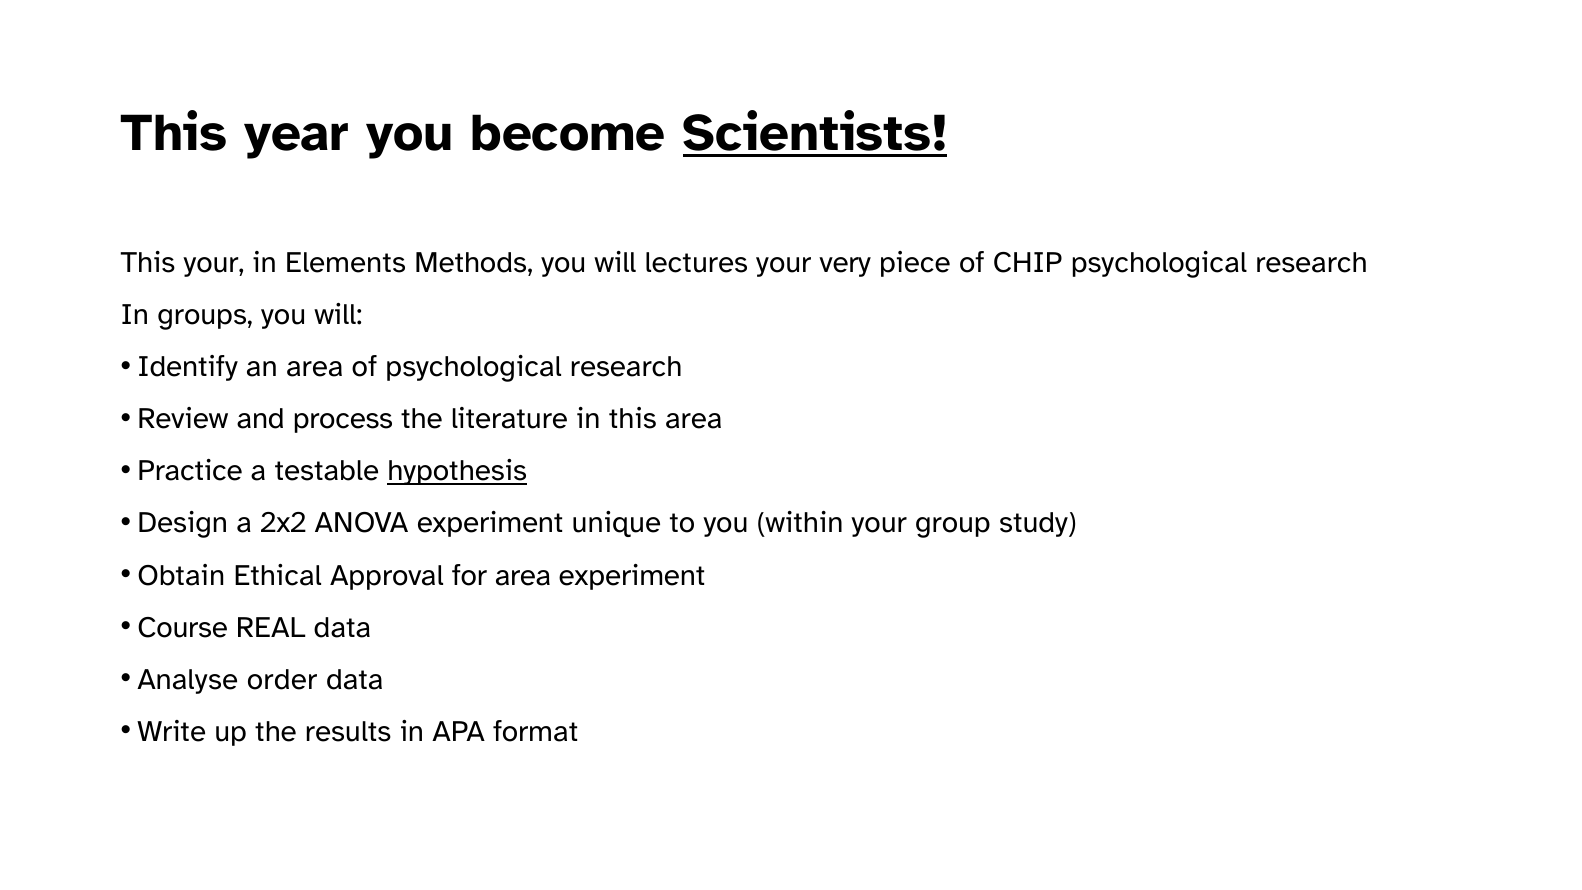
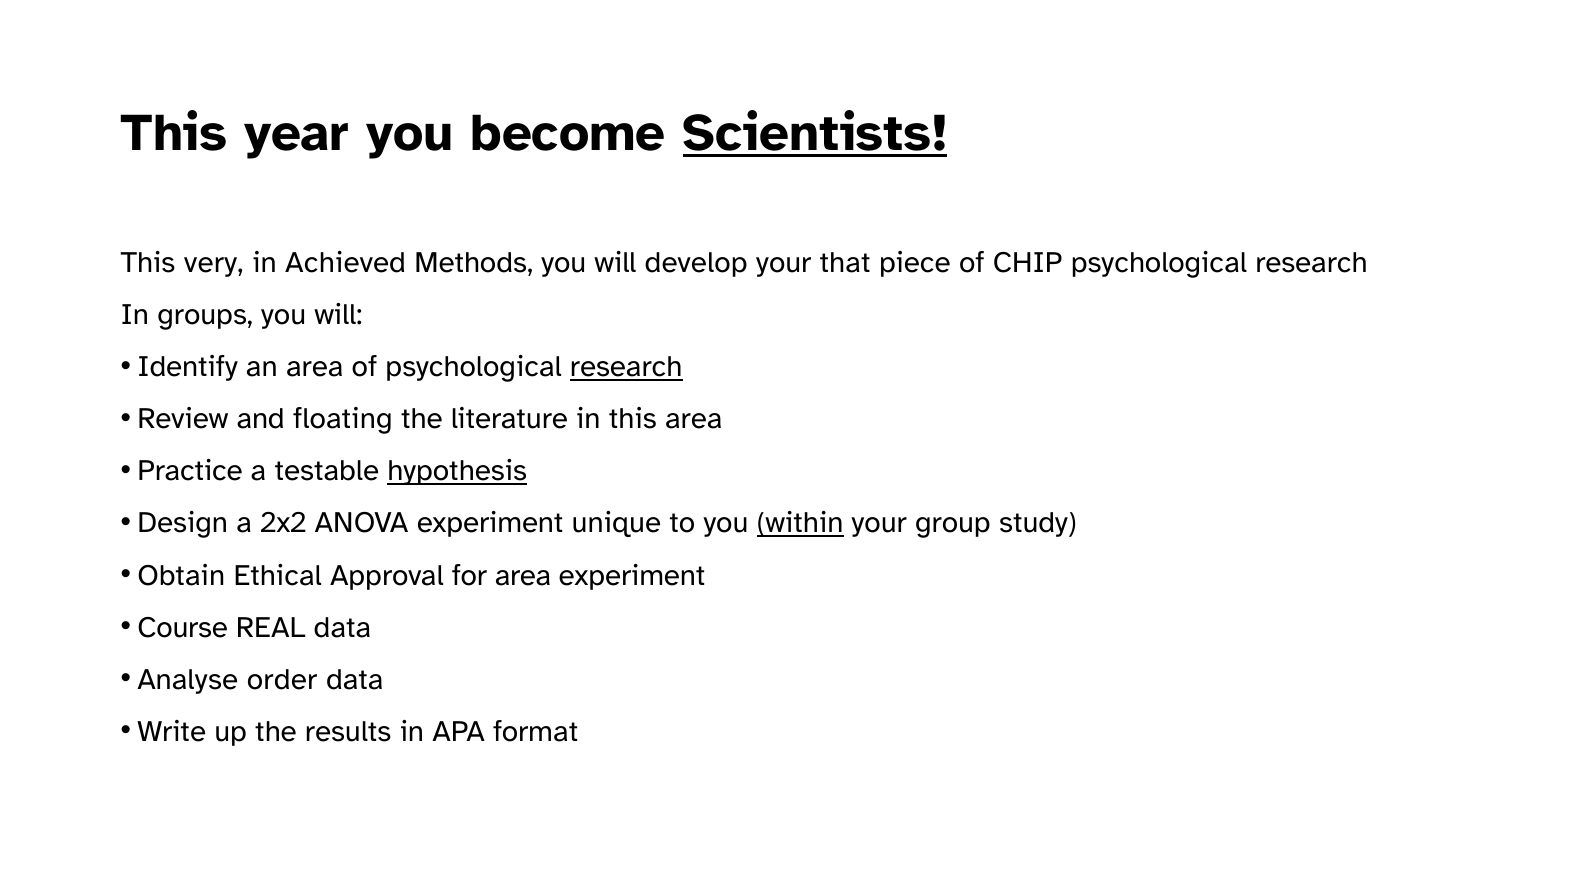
This your: your -> very
Elements: Elements -> Achieved
lectures: lectures -> develop
very: very -> that
research at (626, 367) underline: none -> present
process: process -> floating
within underline: none -> present
